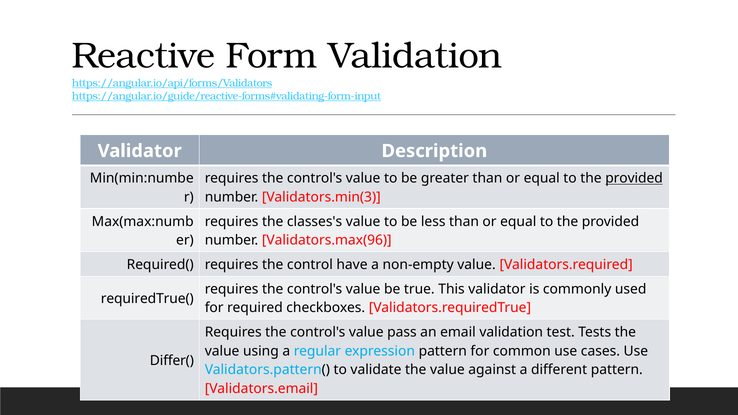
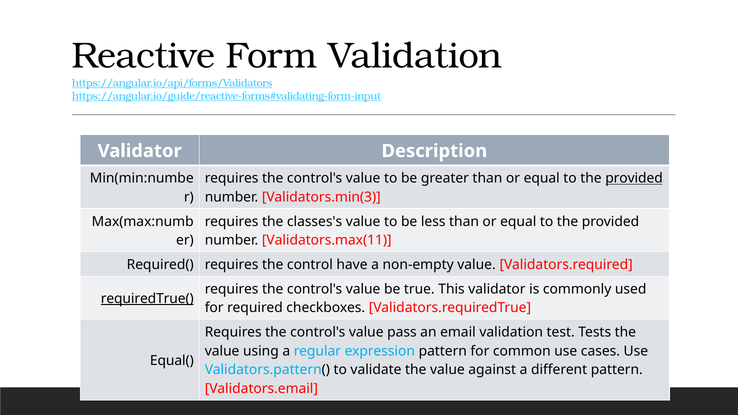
Validators.max(96: Validators.max(96 -> Validators.max(11
requiredTrue( underline: none -> present
Differ(: Differ( -> Equal(
